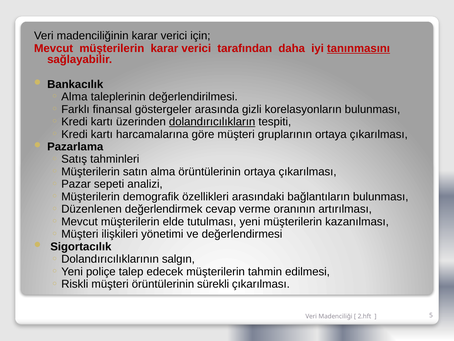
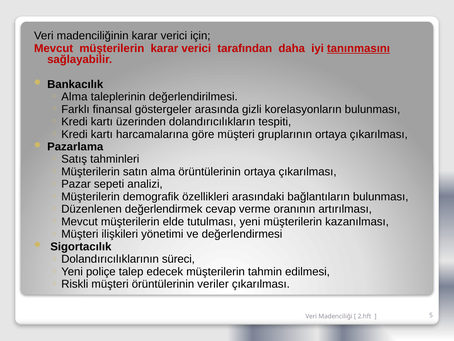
dolandırıcılıkların underline: present -> none
salgın: salgın -> süreci
sürekli: sürekli -> veriler
